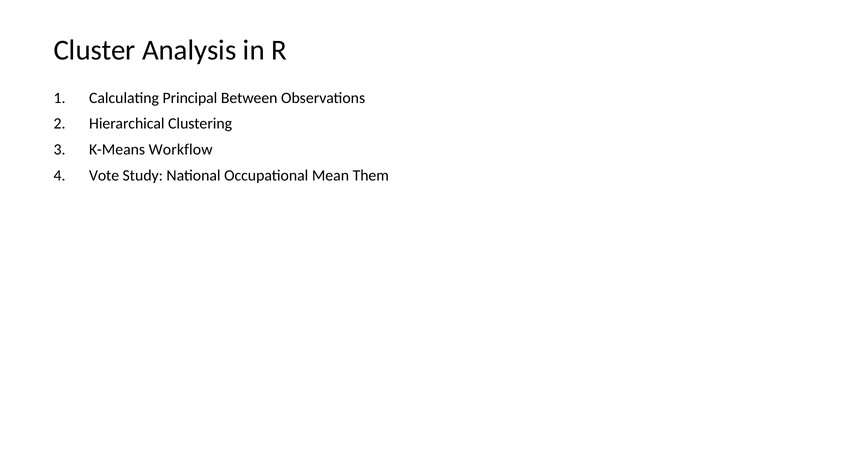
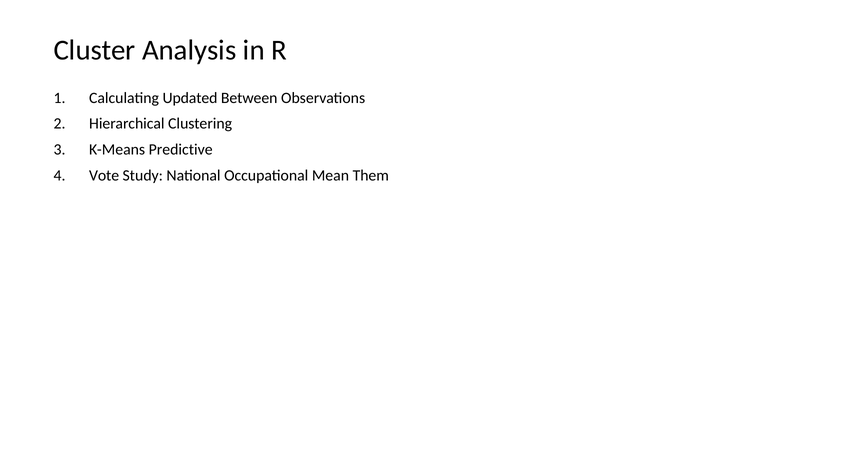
Principal: Principal -> Updated
Workflow: Workflow -> Predictive
